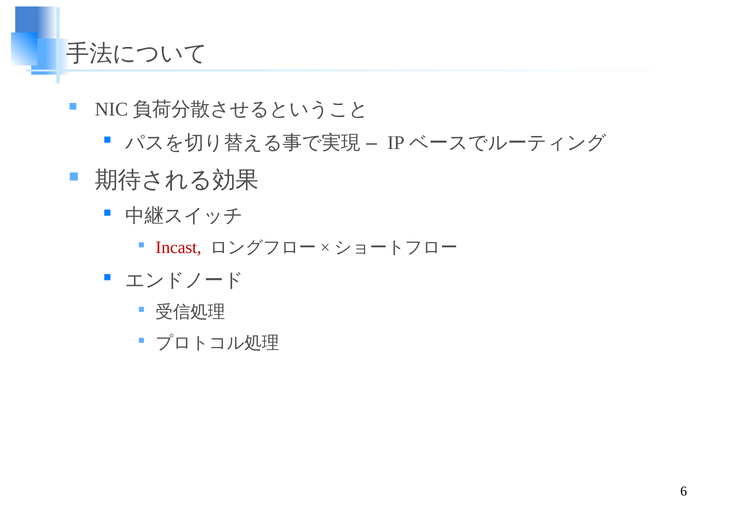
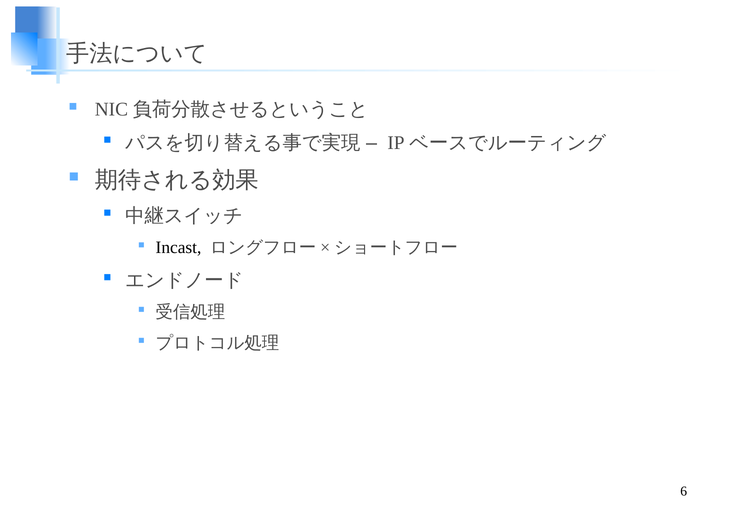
Incast colour: red -> black
